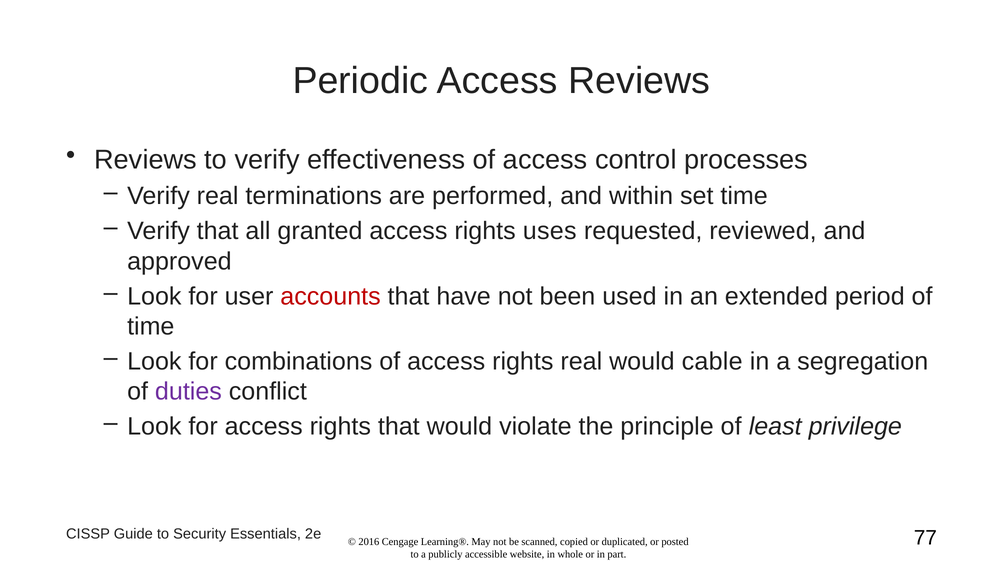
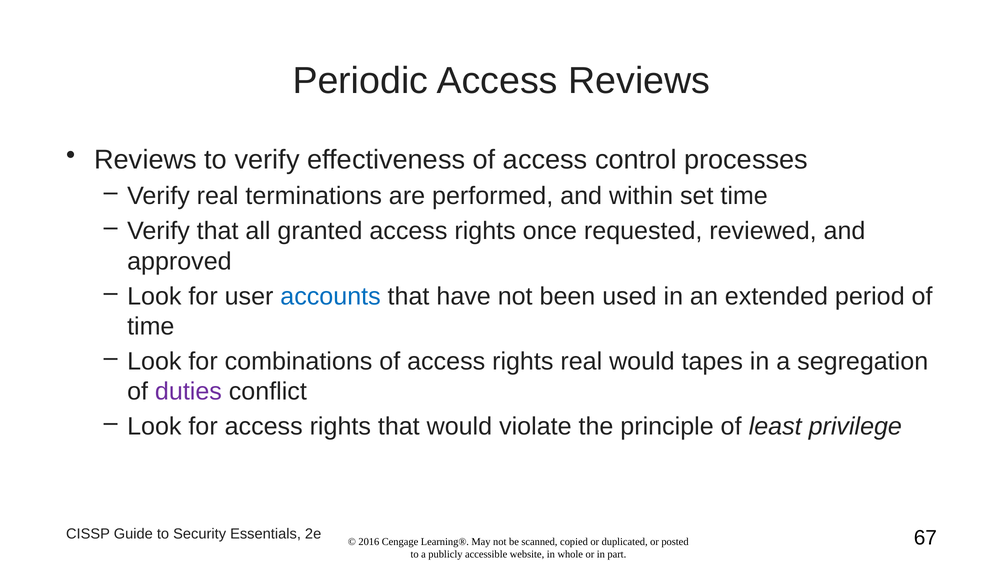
uses: uses -> once
accounts colour: red -> blue
cable: cable -> tapes
77: 77 -> 67
